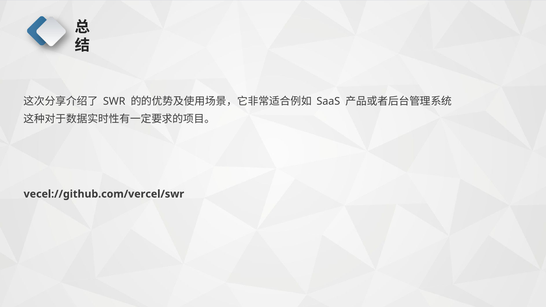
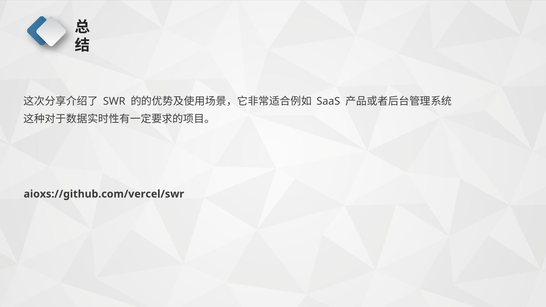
vecel://github.com/vercel/swr: vecel://github.com/vercel/swr -> aioxs://github.com/vercel/swr
